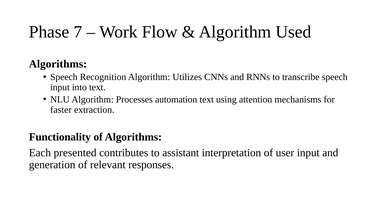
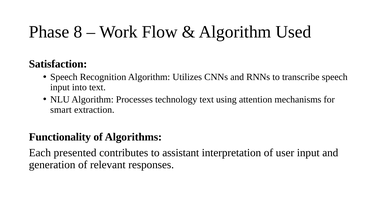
7: 7 -> 8
Algorithms at (58, 64): Algorithms -> Satisfaction
automation: automation -> technology
faster: faster -> smart
